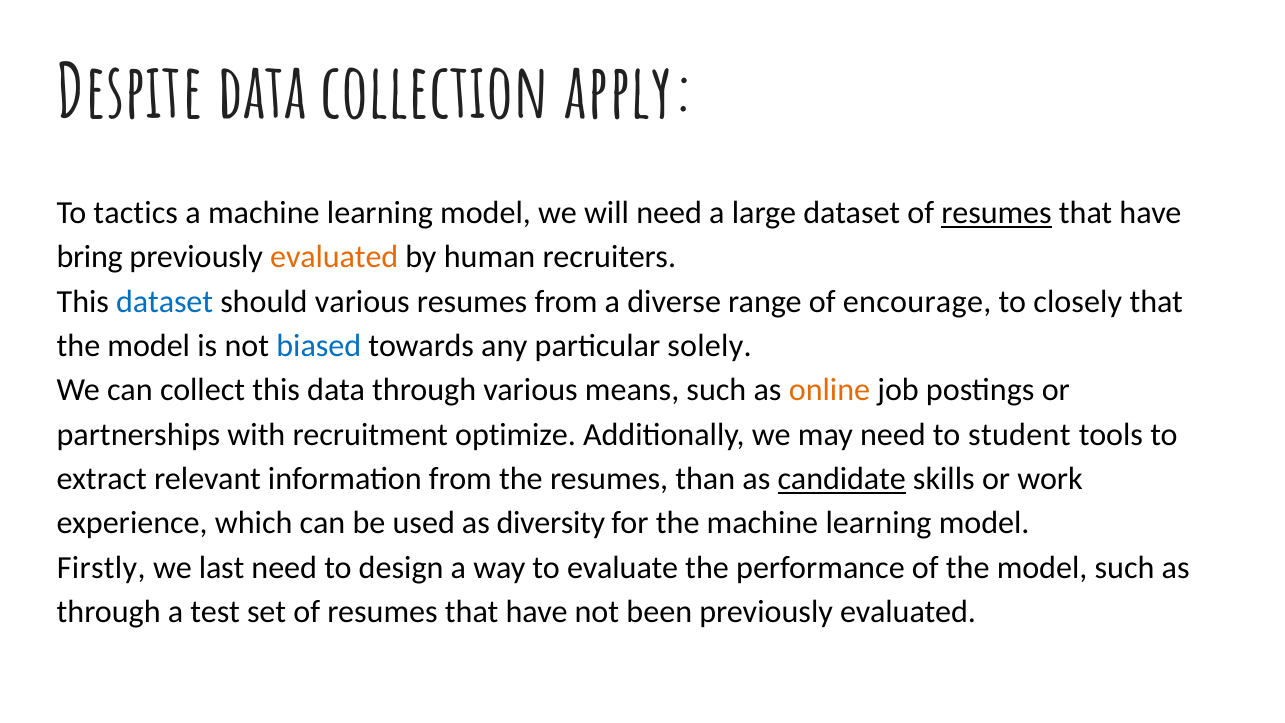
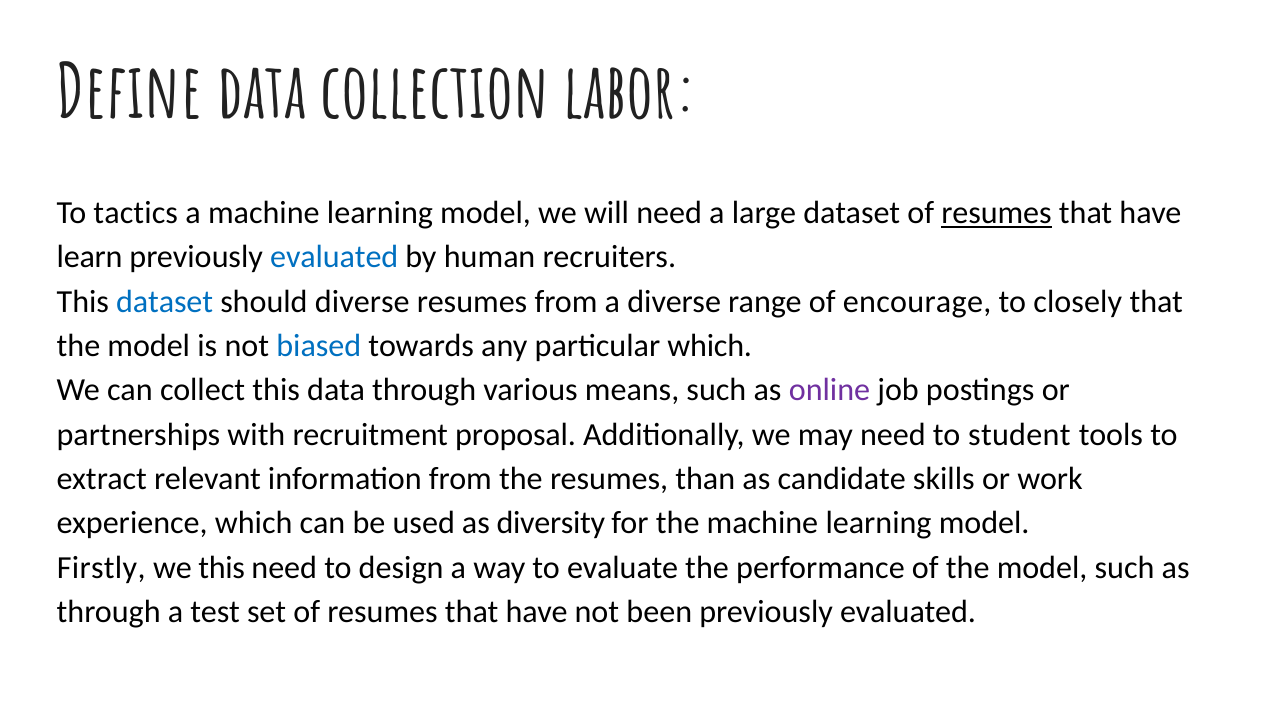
Despite: Despite -> Define
apply: apply -> labor
bring: bring -> learn
evaluated at (334, 257) colour: orange -> blue
should various: various -> diverse
particular solely: solely -> which
online colour: orange -> purple
optimize: optimize -> proposal
candidate underline: present -> none
we last: last -> this
